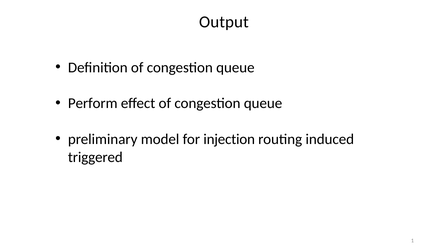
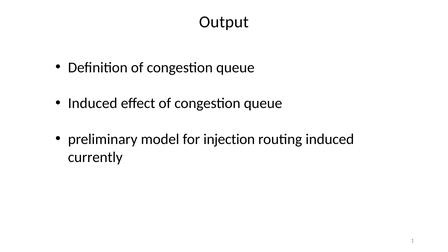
Perform at (93, 103): Perform -> Induced
triggered: triggered -> currently
